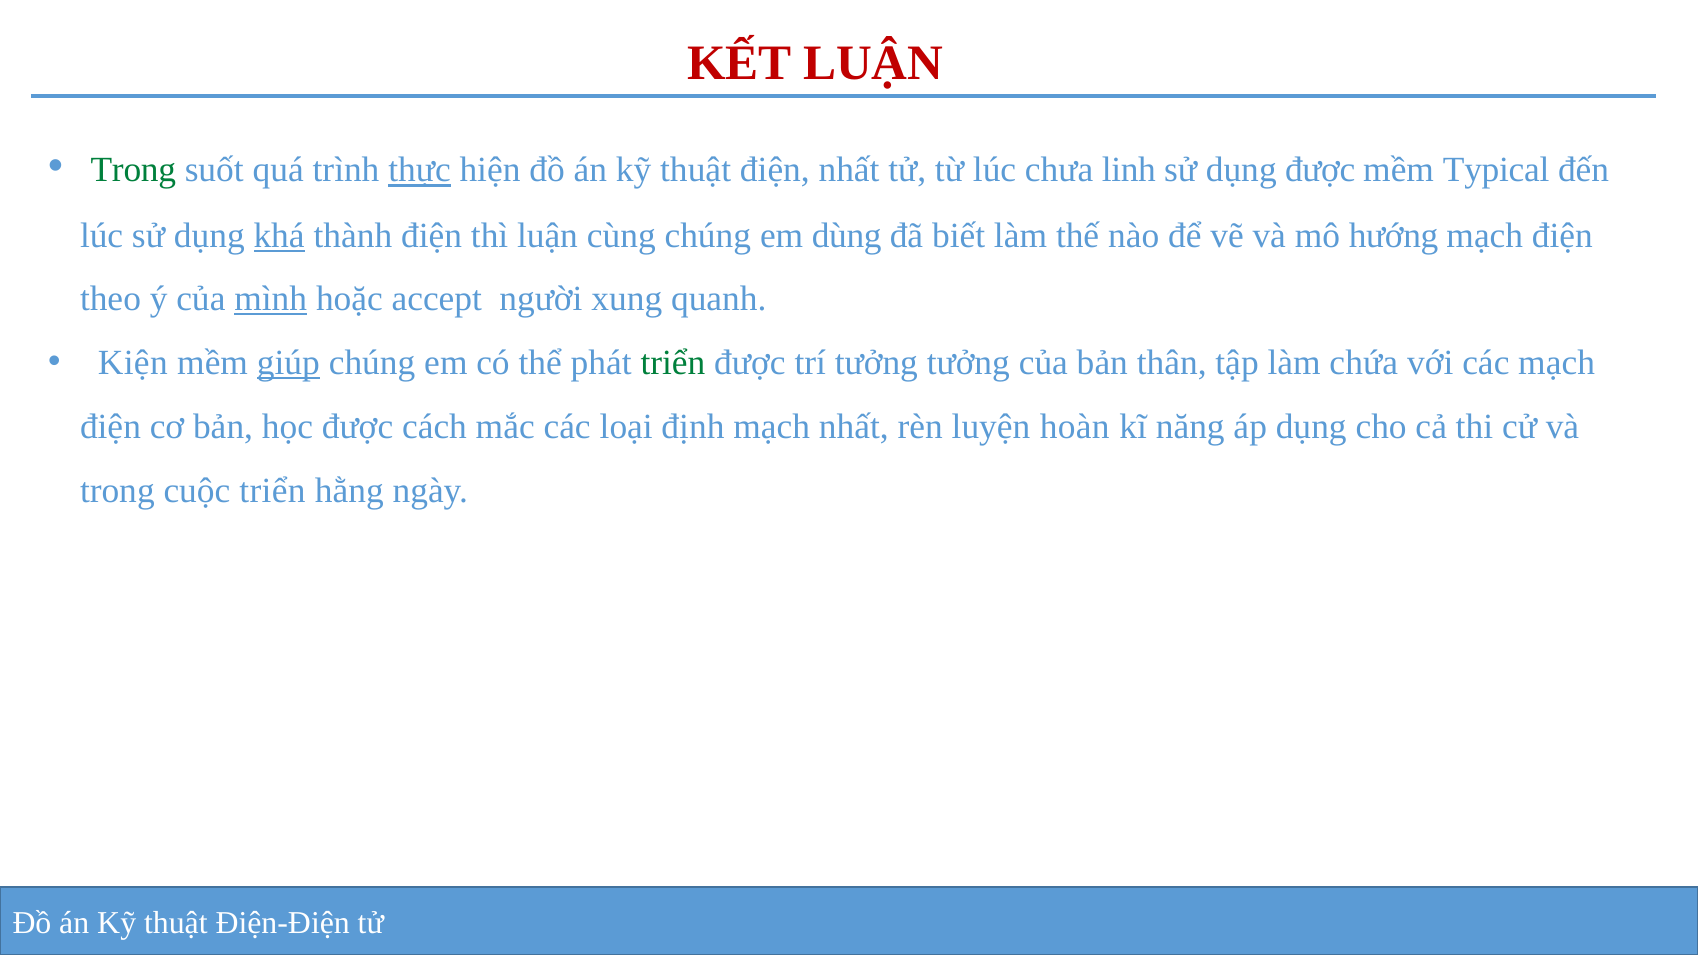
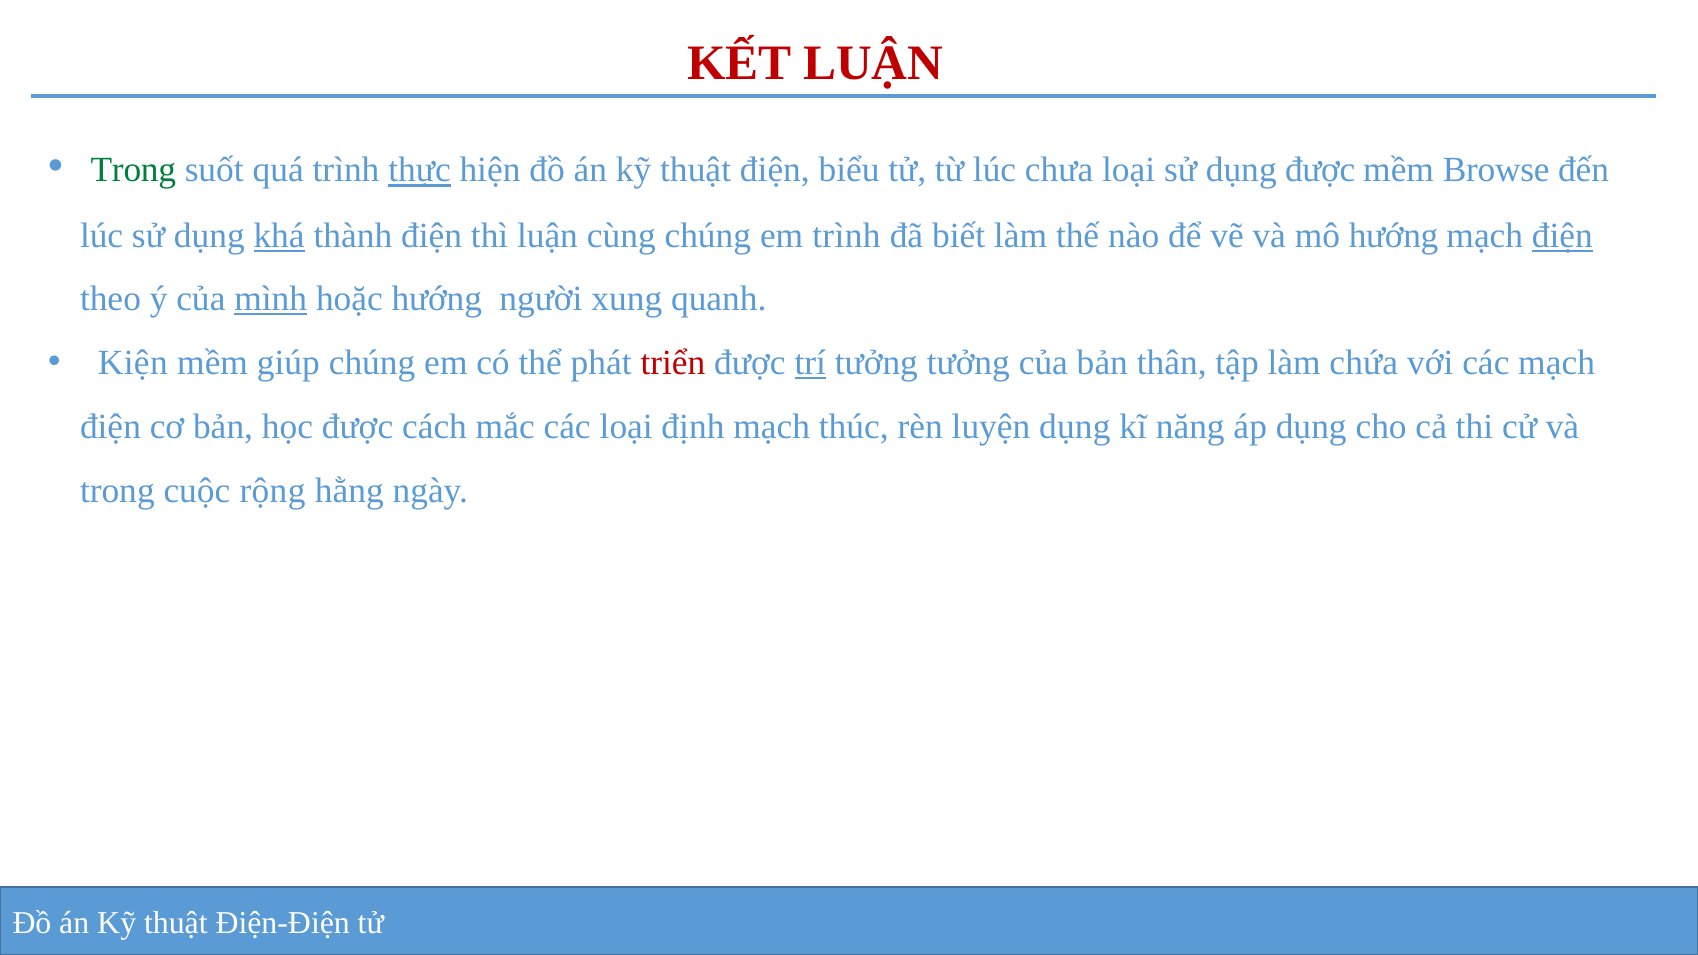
điện nhất: nhất -> biểu
chưa linh: linh -> loại
Typical: Typical -> Browse
em dùng: dùng -> trình
điện at (1562, 235) underline: none -> present
hoặc accept: accept -> hướng
giúp underline: present -> none
triển at (673, 363) colour: green -> red
trí underline: none -> present
mạch nhất: nhất -> thúc
luyện hoàn: hoàn -> dụng
cuộc triển: triển -> rộng
